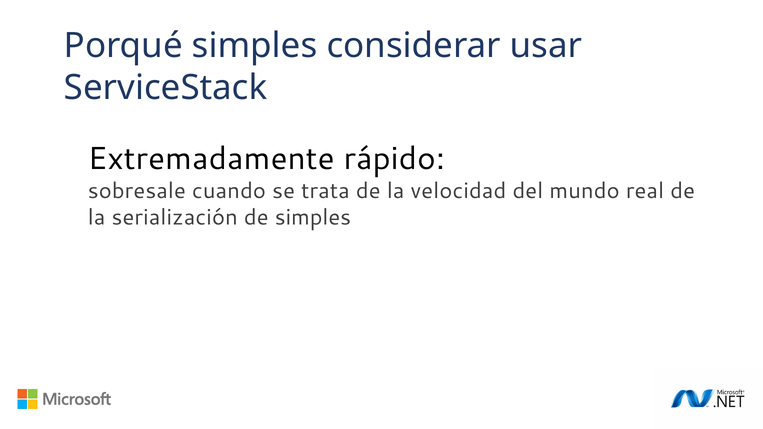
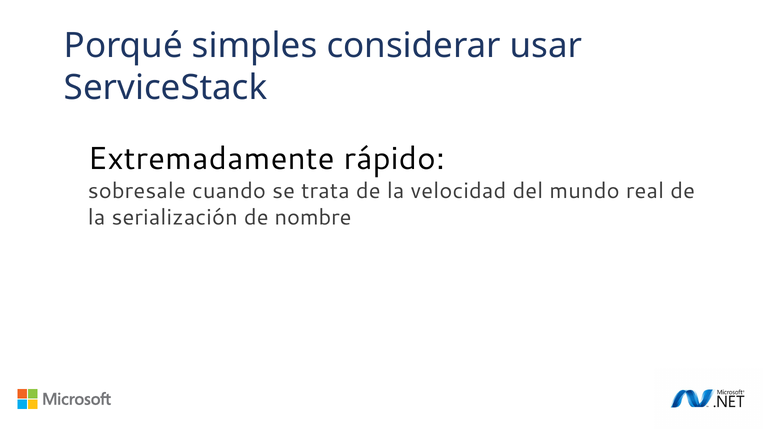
de simples: simples -> nombre
